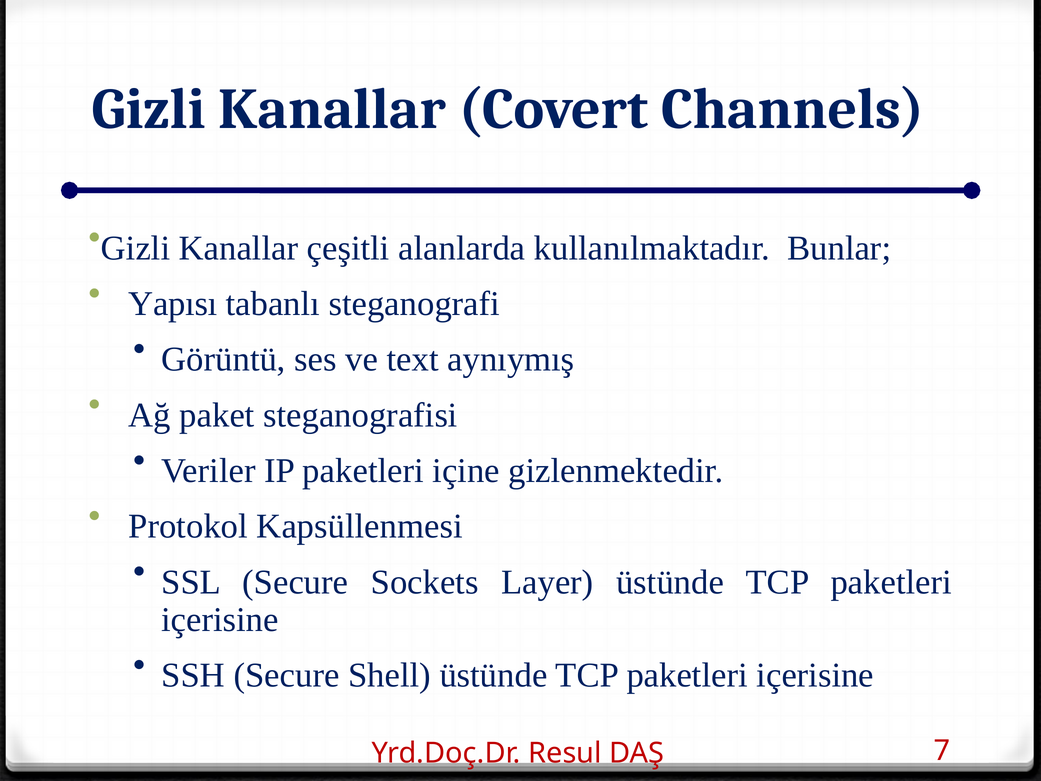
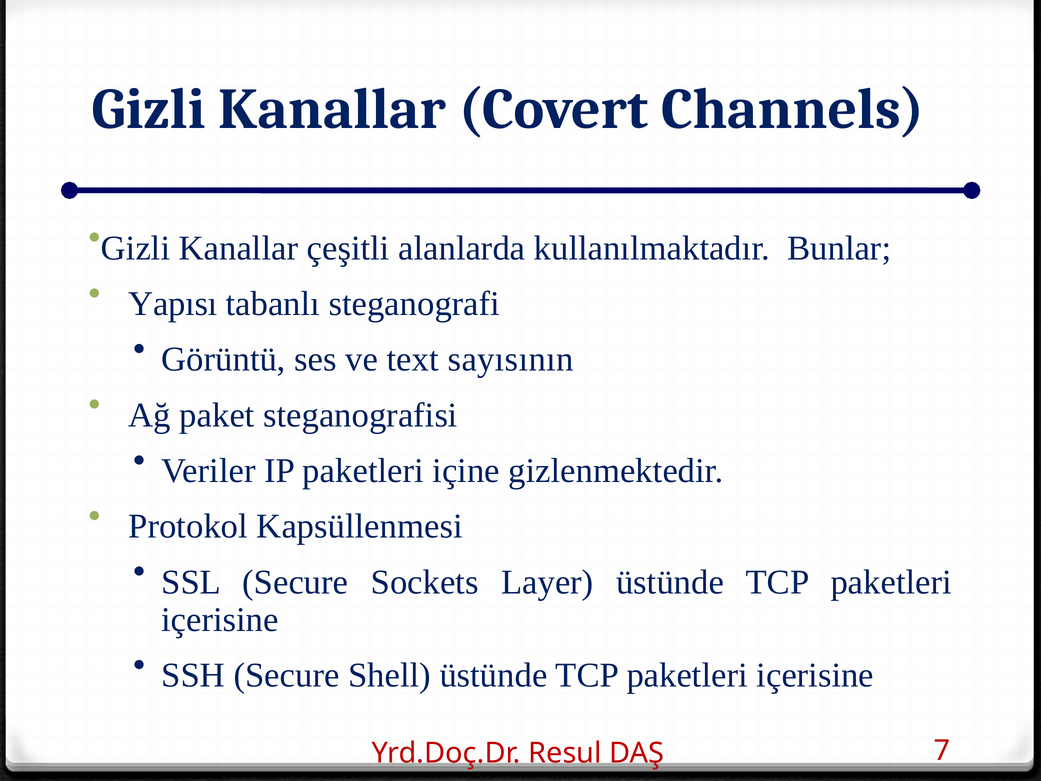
aynıymış: aynıymış -> sayısının
